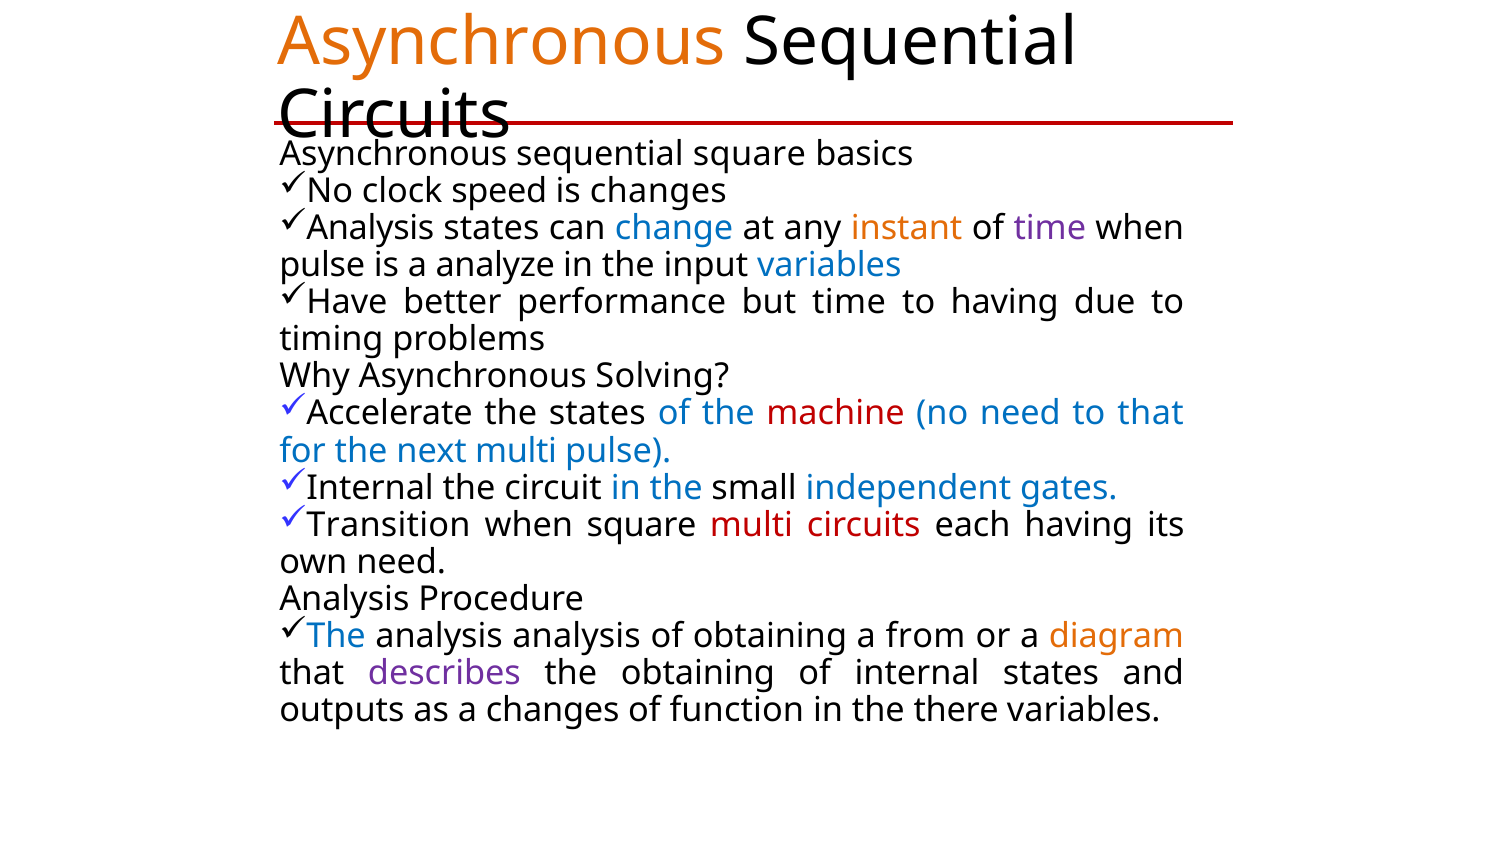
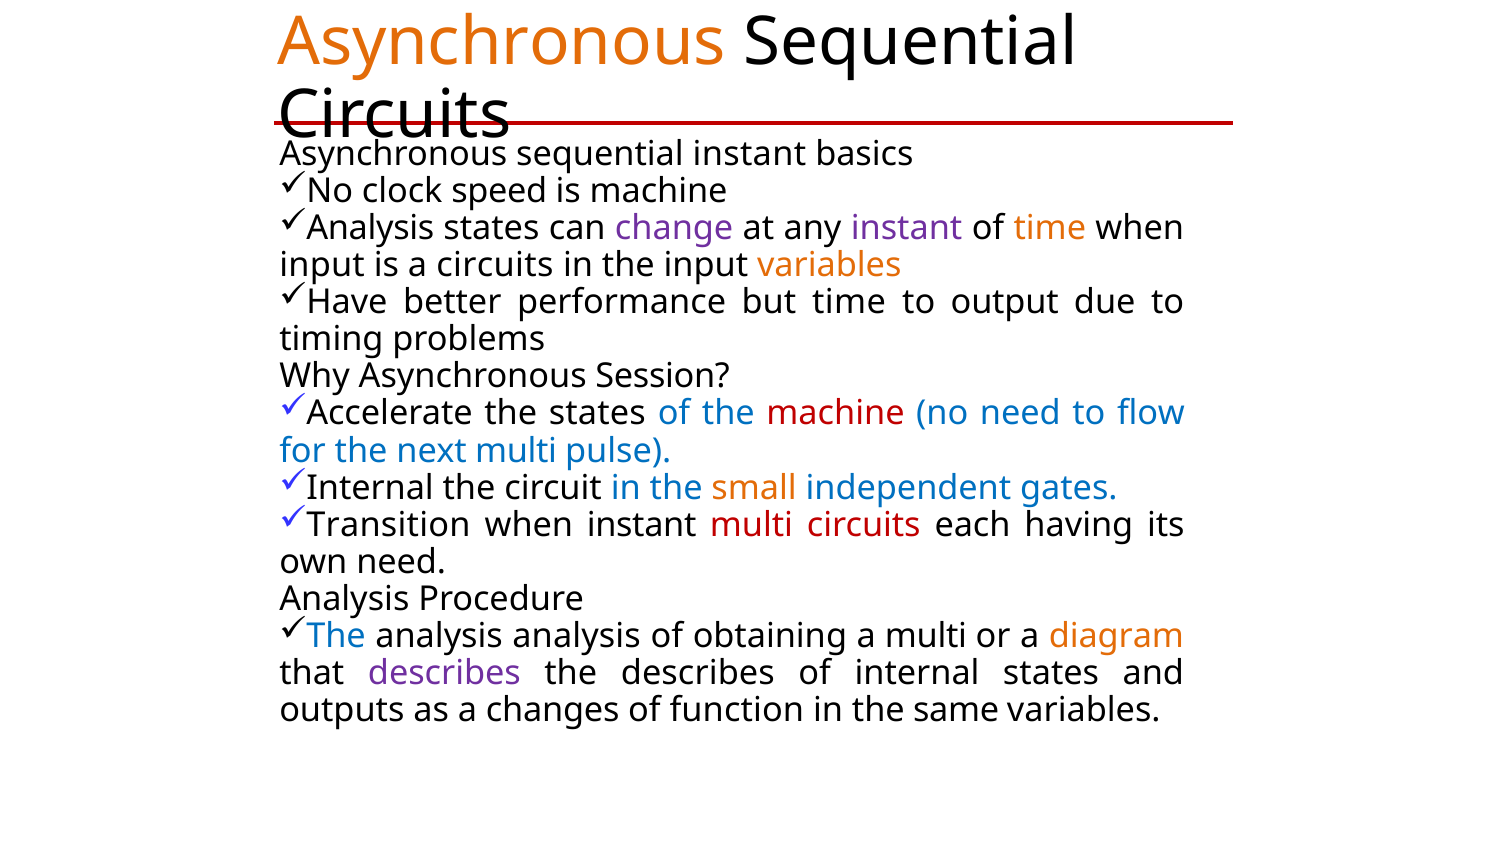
sequential square: square -> instant
is changes: changes -> machine
change colour: blue -> purple
instant at (907, 228) colour: orange -> purple
time at (1050, 228) colour: purple -> orange
pulse at (322, 266): pulse -> input
a analyze: analyze -> circuits
variables at (829, 266) colour: blue -> orange
to having: having -> output
Solving: Solving -> Session
to that: that -> flow
small colour: black -> orange
when square: square -> instant
a from: from -> multi
the obtaining: obtaining -> describes
there: there -> same
